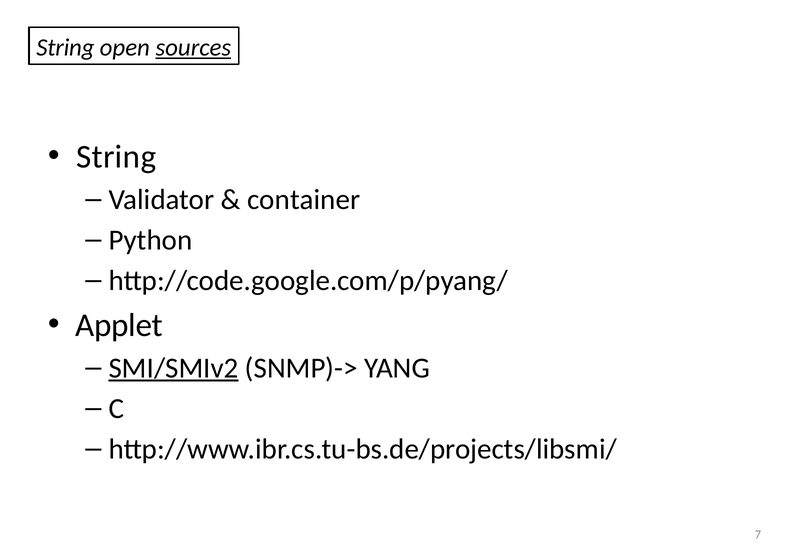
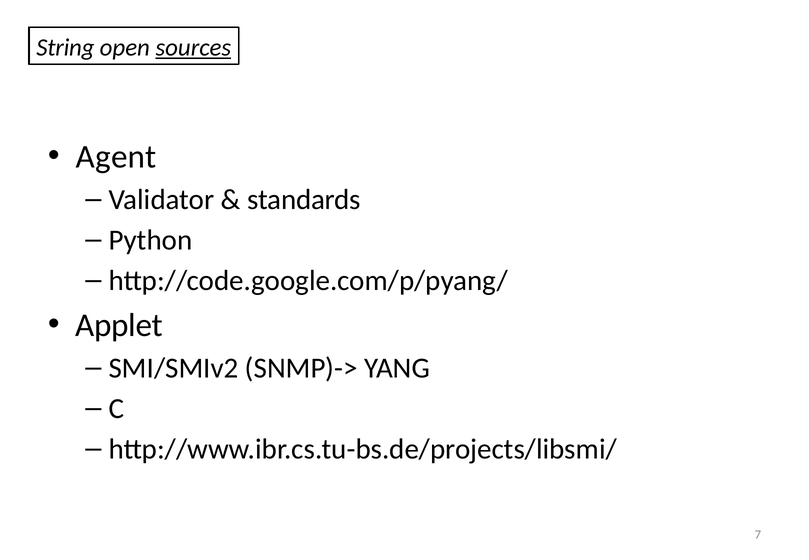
String at (116, 157): String -> Agent
container: container -> standards
SMI/SMIv2 underline: present -> none
